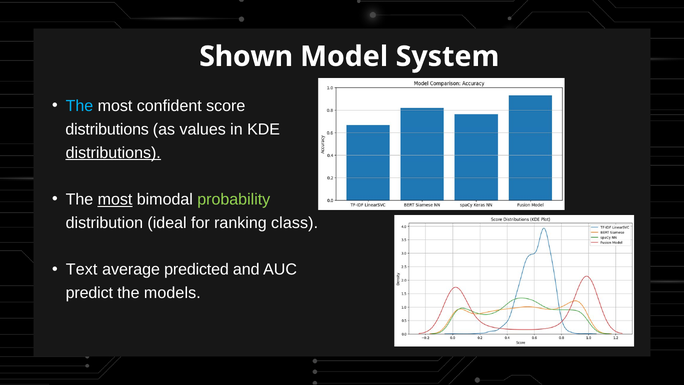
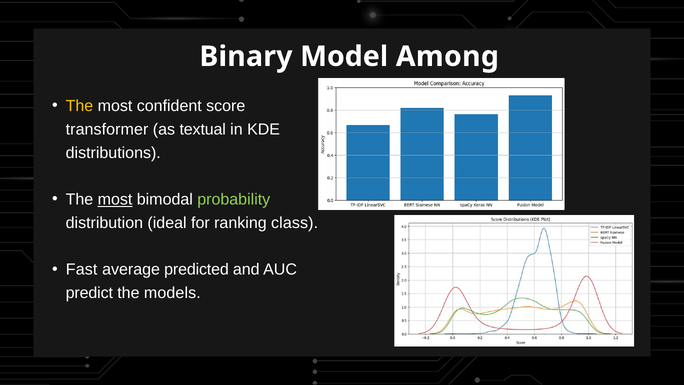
Shown: Shown -> Binary
System: System -> Among
The at (79, 106) colour: light blue -> yellow
distributions at (107, 129): distributions -> transformer
values: values -> textual
distributions at (113, 153) underline: present -> none
Text: Text -> Fast
